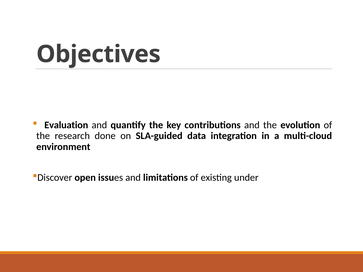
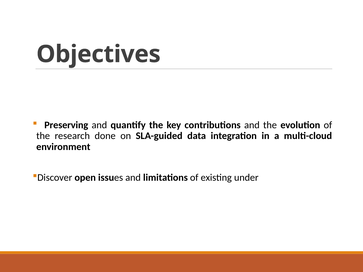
Evaluation: Evaluation -> Preserving
